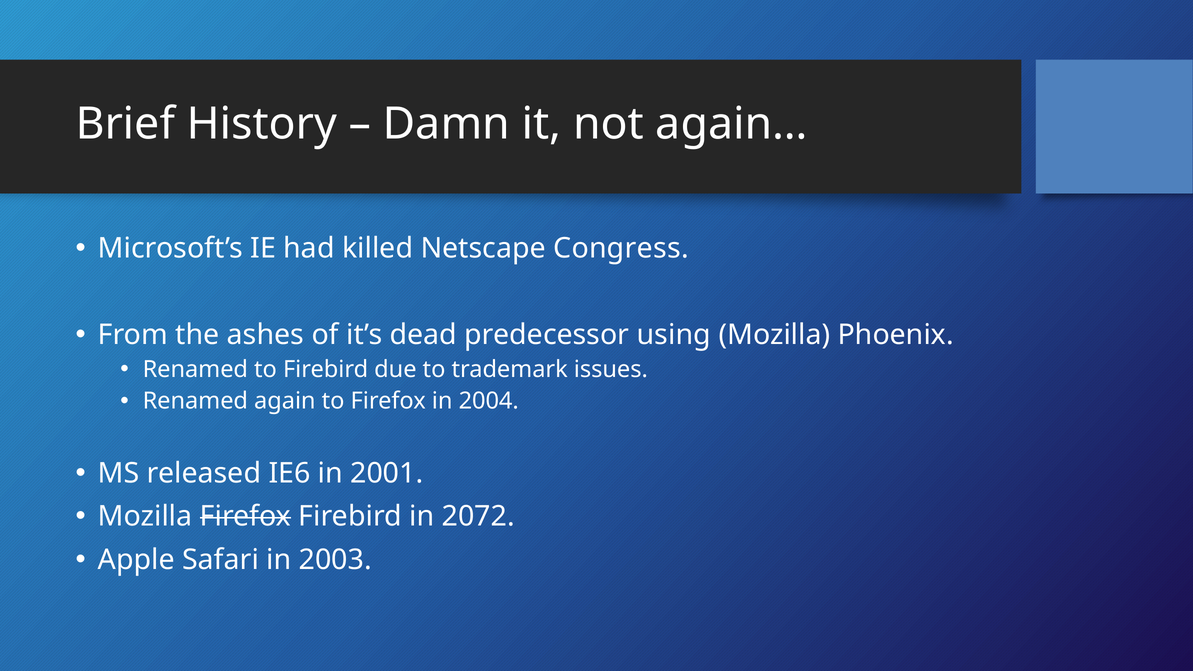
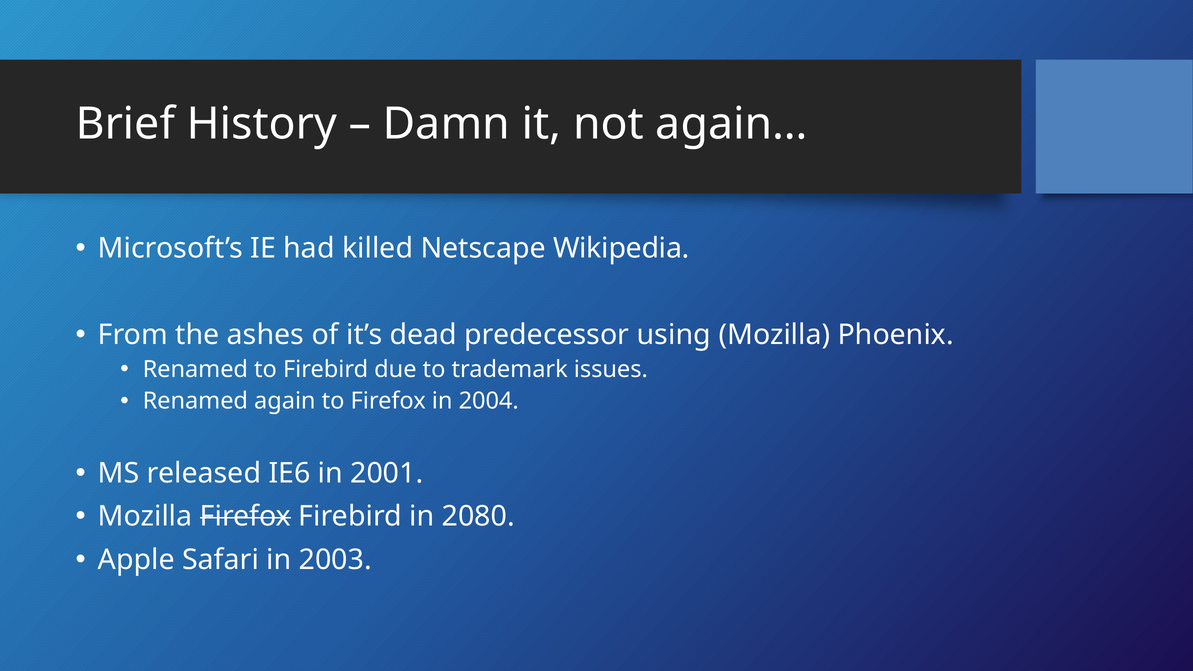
Congress: Congress -> Wikipedia
2072: 2072 -> 2080
